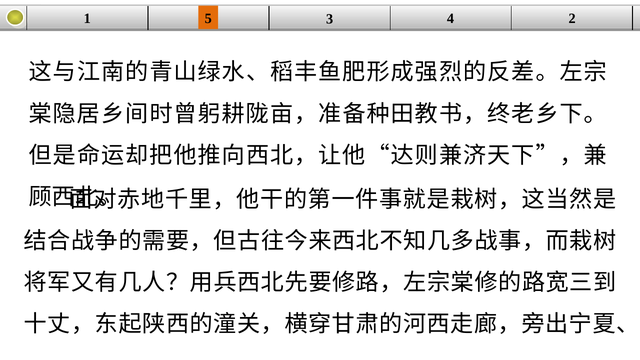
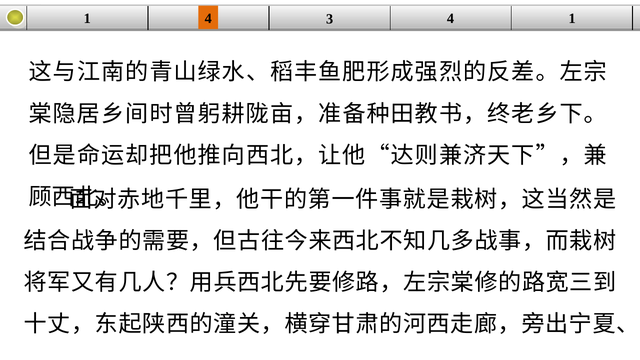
1 5: 5 -> 4
4 2: 2 -> 1
